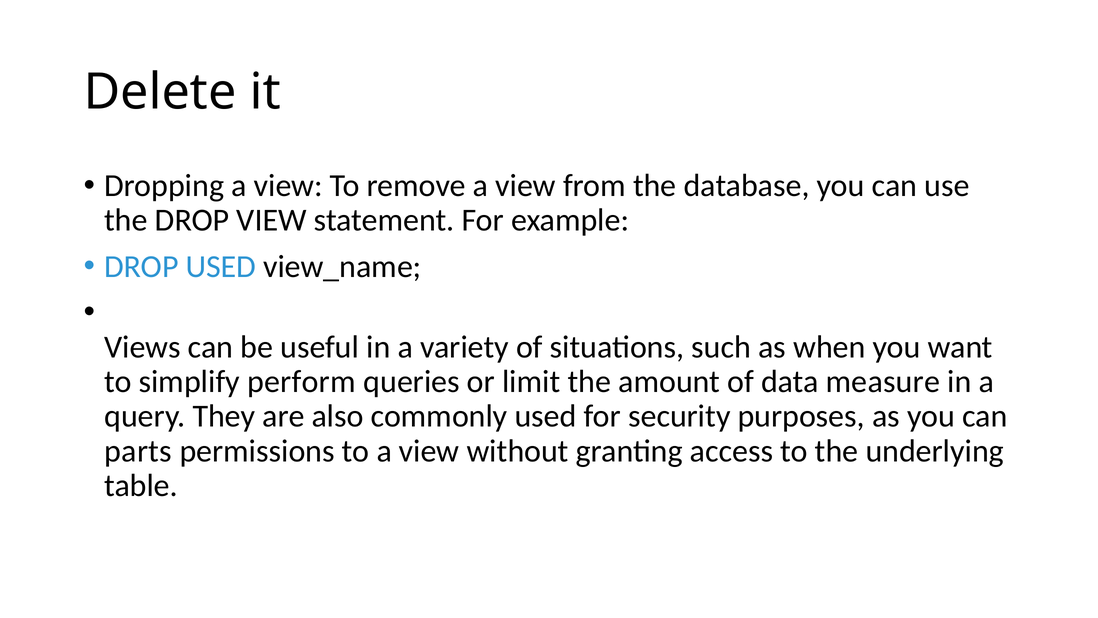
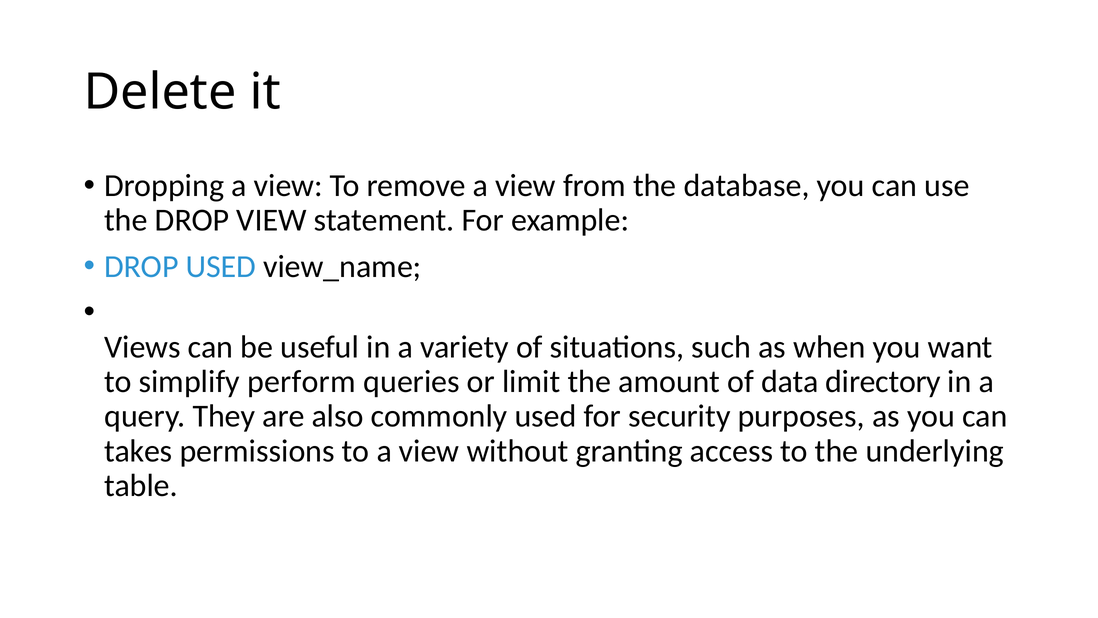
measure: measure -> directory
parts: parts -> takes
